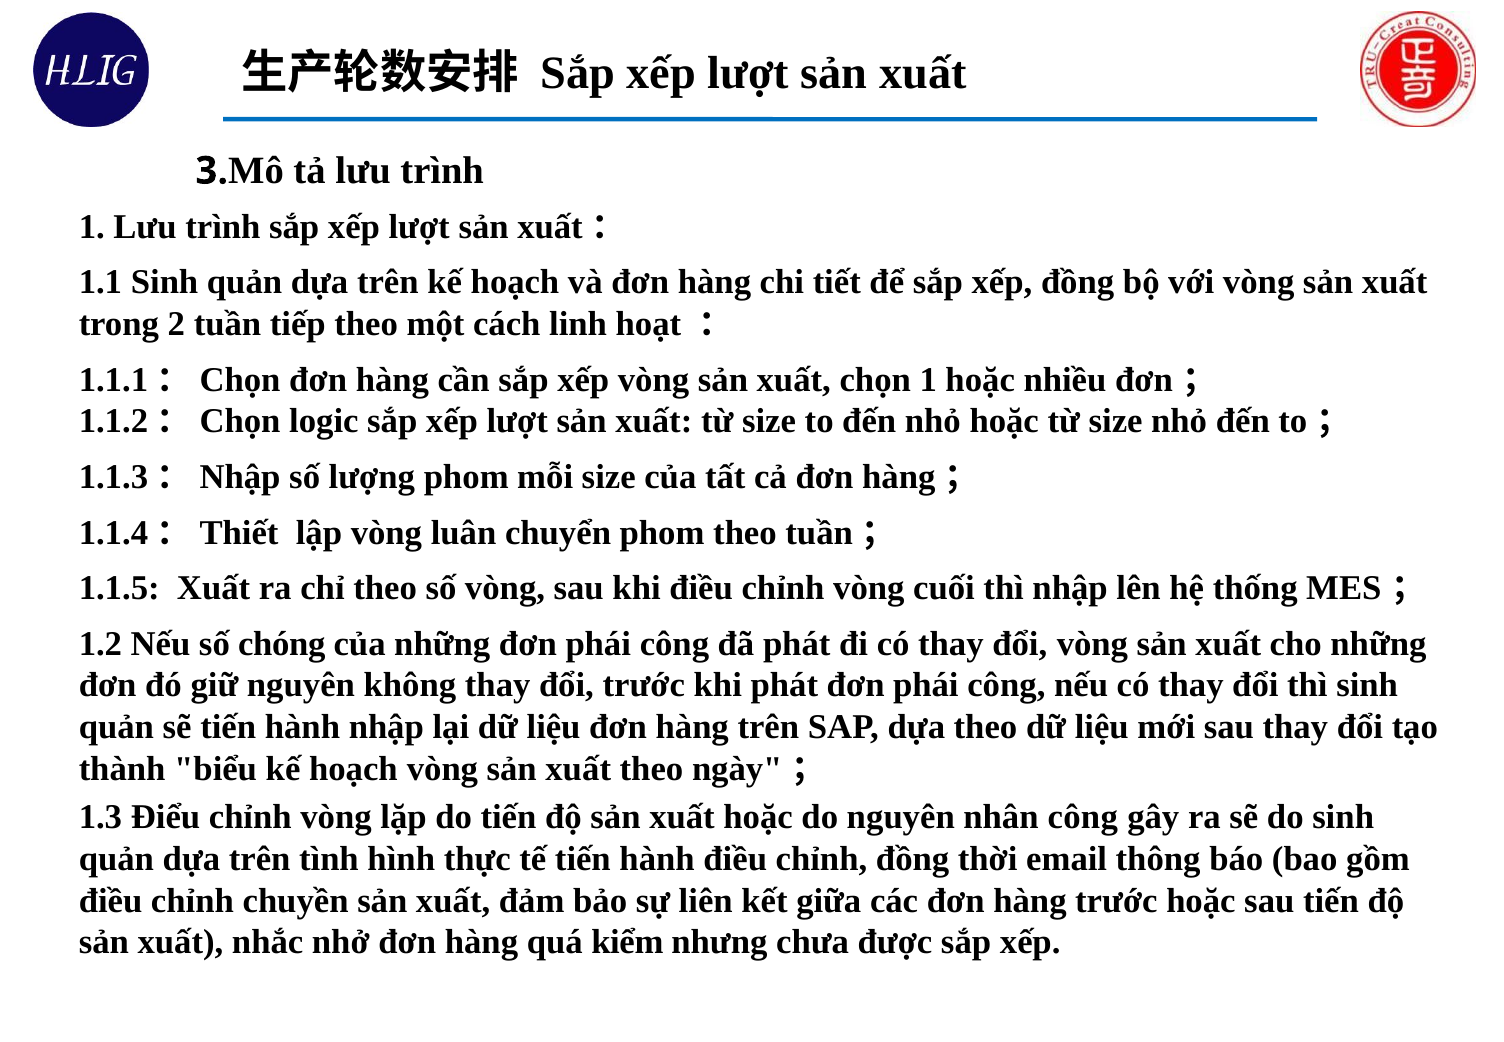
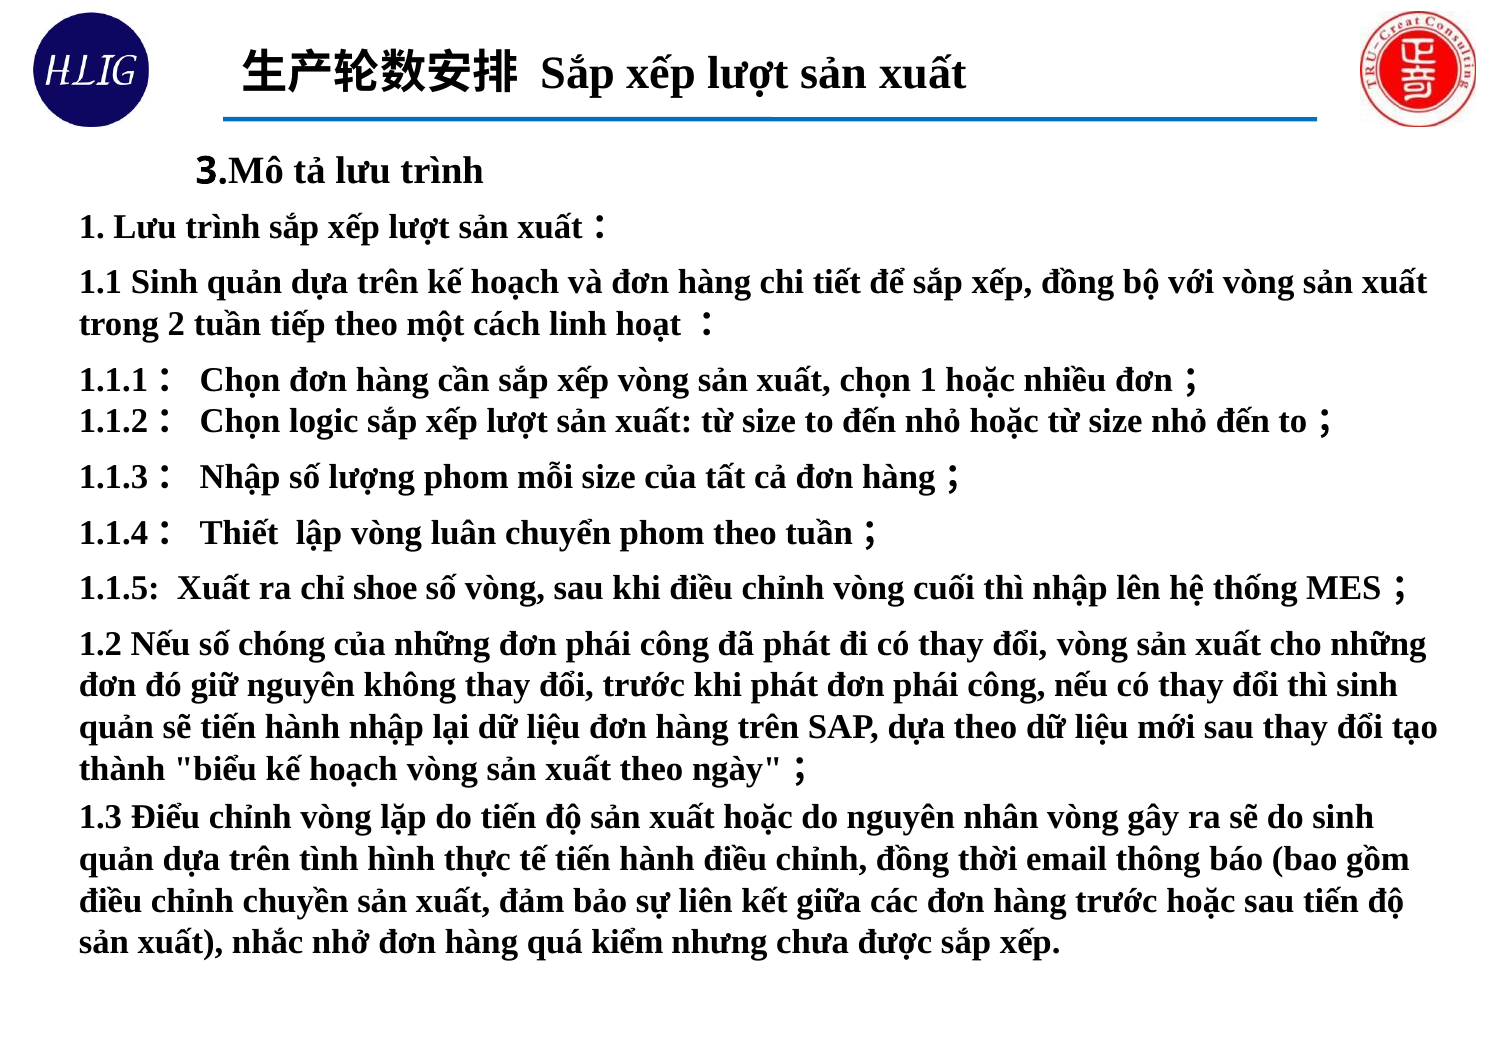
chỉ theo: theo -> shoe
nhân công: công -> vòng
